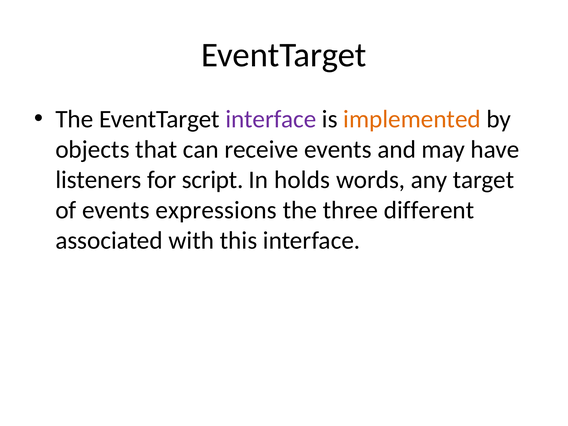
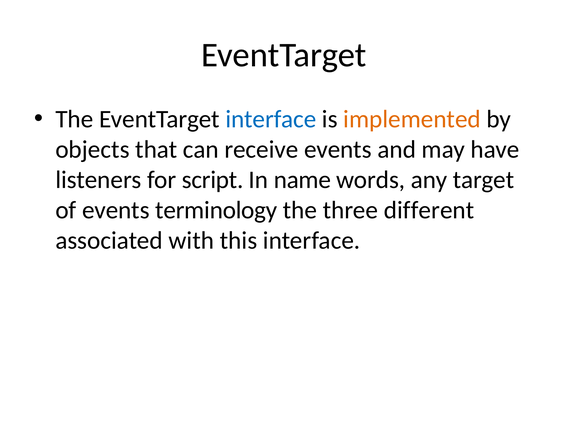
interface at (271, 119) colour: purple -> blue
holds: holds -> name
expressions: expressions -> terminology
